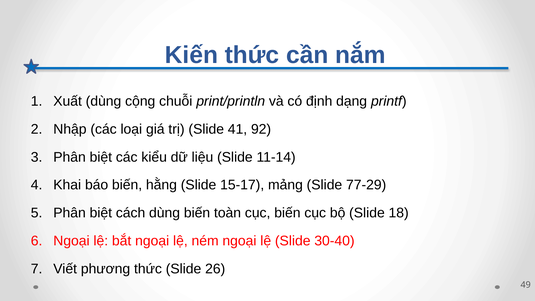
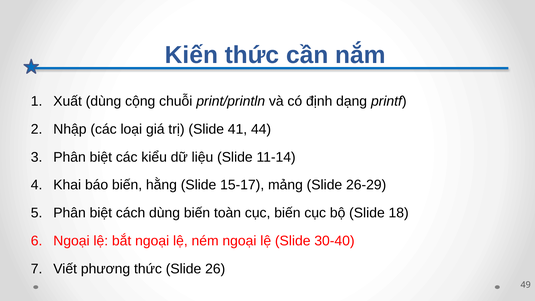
92: 92 -> 44
77-29: 77-29 -> 26-29
